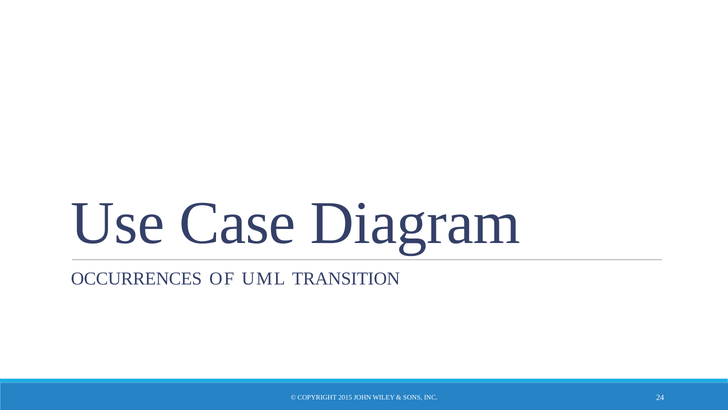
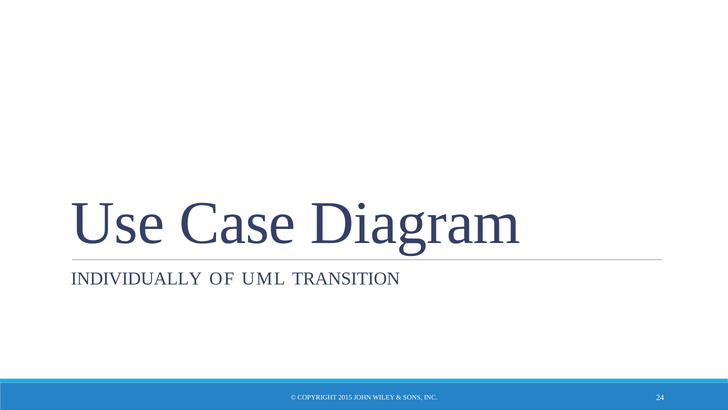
OCCURRENCES: OCCURRENCES -> INDIVIDUALLY
